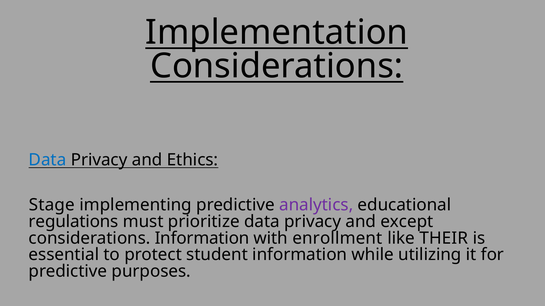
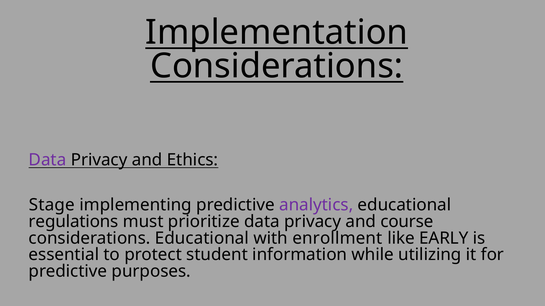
Data at (47, 160) colour: blue -> purple
except: except -> course
considerations Information: Information -> Educational
THEIR: THEIR -> EARLY
